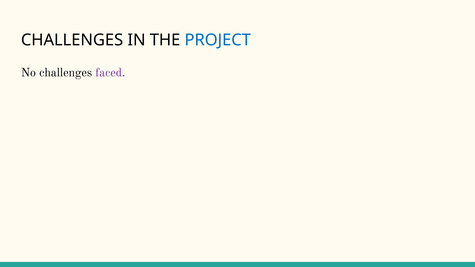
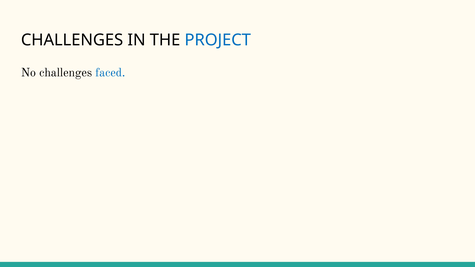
faced colour: purple -> blue
